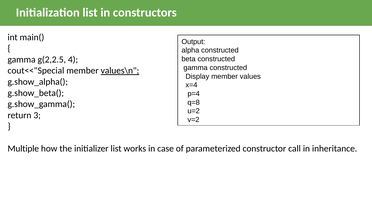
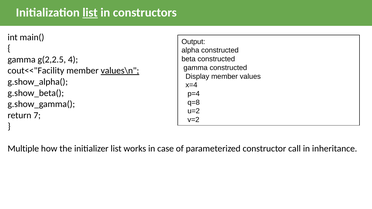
list at (90, 13) underline: none -> present
cout<<"Special: cout<<"Special -> cout<<"Facility
3: 3 -> 7
